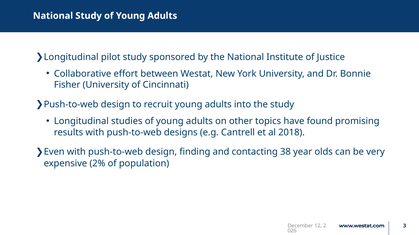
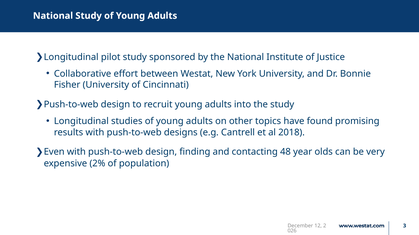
38: 38 -> 48
